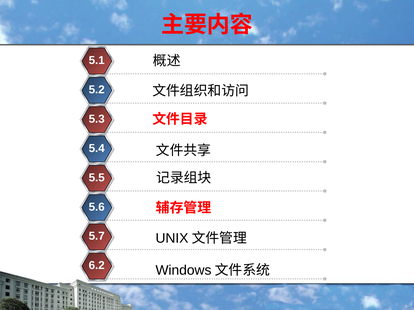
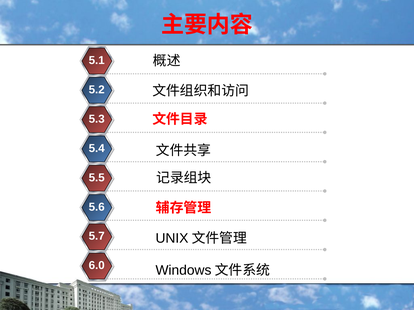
6.2: 6.2 -> 6.0
